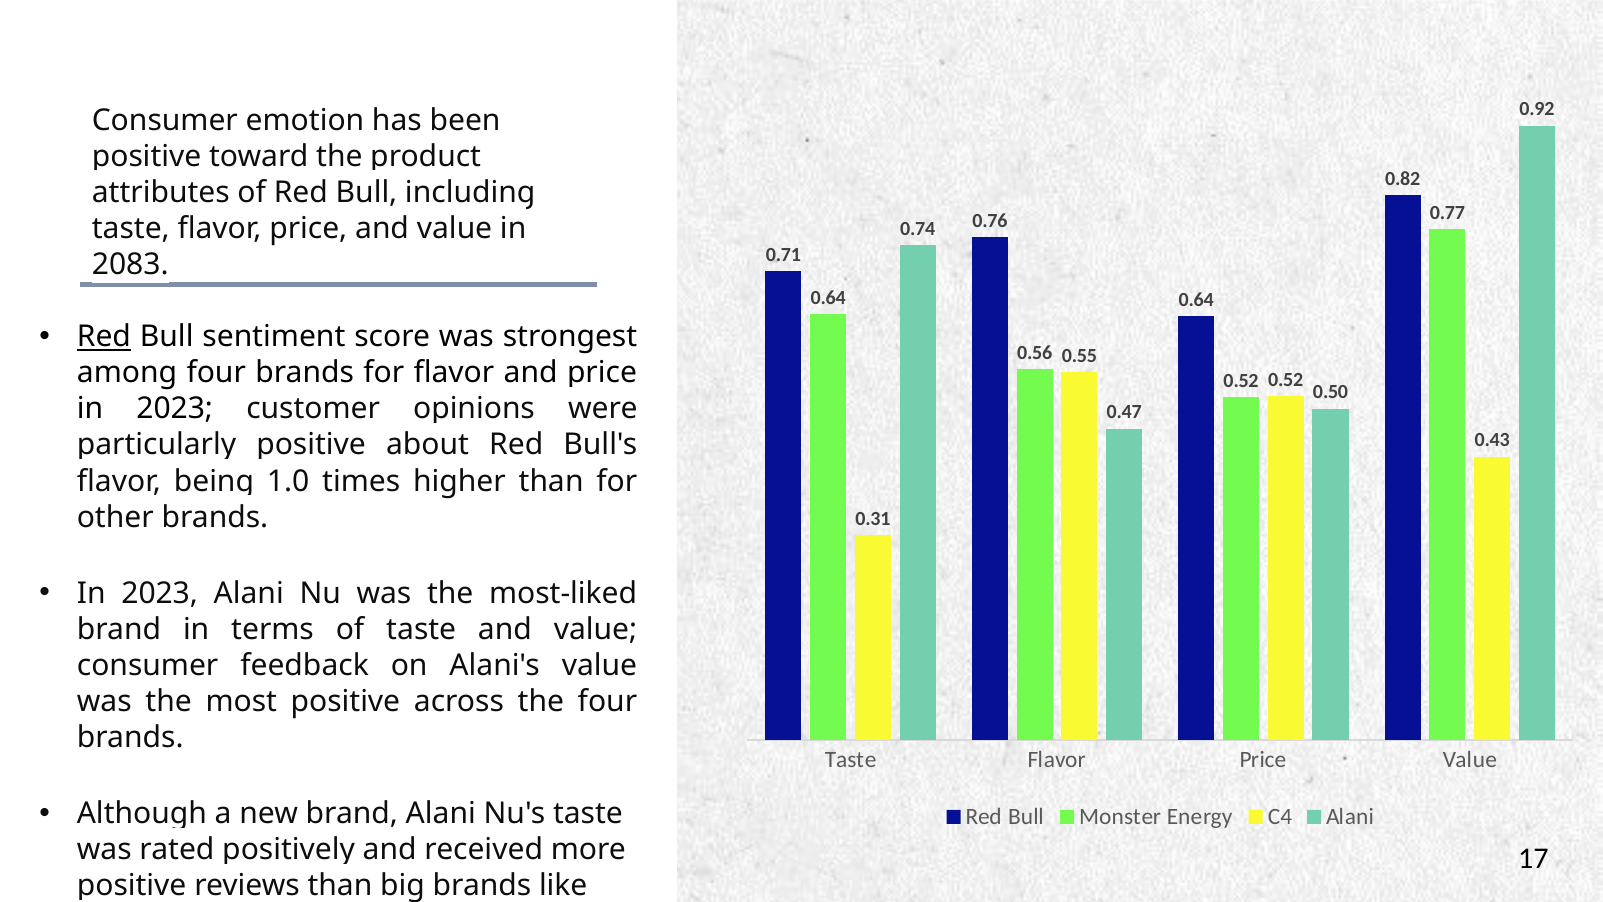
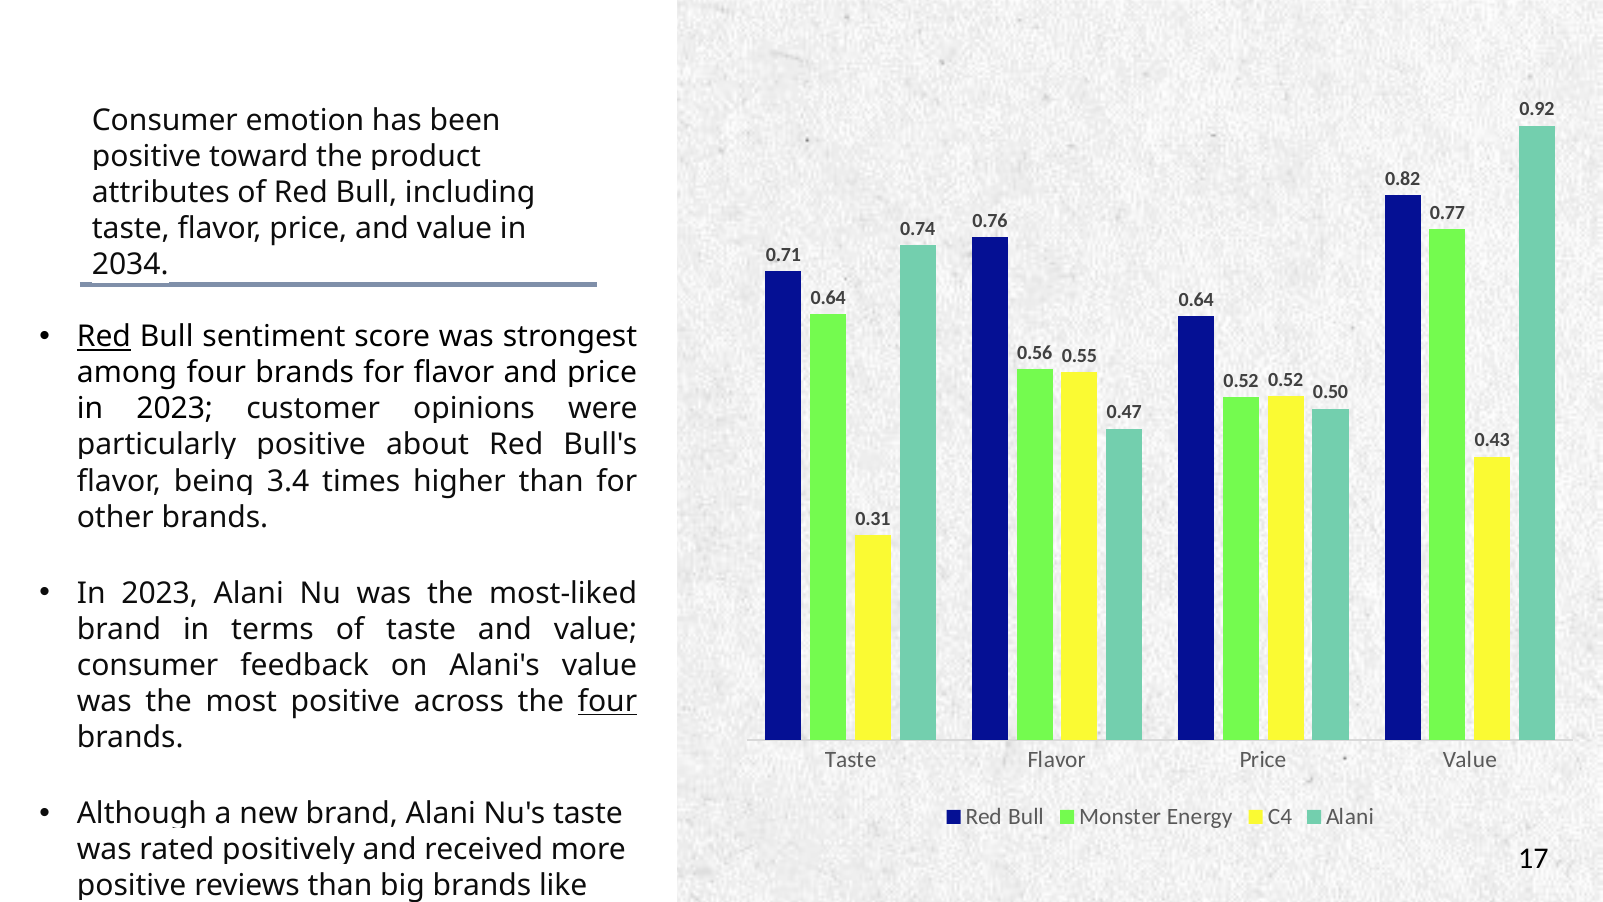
2083: 2083 -> 2034
1.0: 1.0 -> 3.4
four at (607, 701) underline: none -> present
